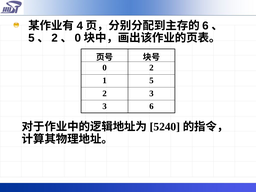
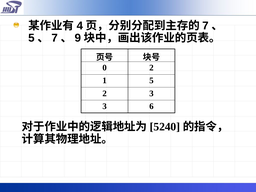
6 at (206, 26): 6 -> 7
2 at (55, 38): 2 -> 7
0 at (78, 38): 0 -> 9
